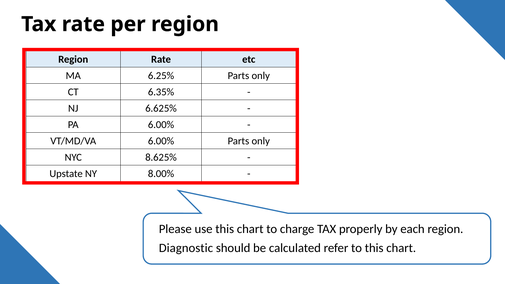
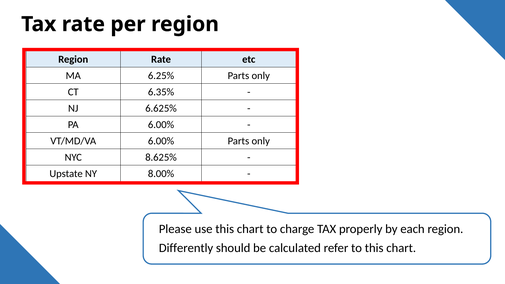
Diagnostic: Diagnostic -> Differently
